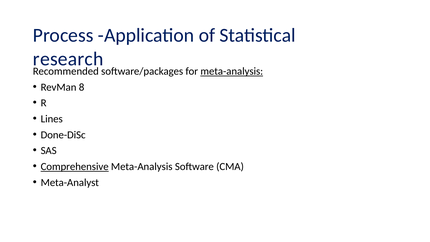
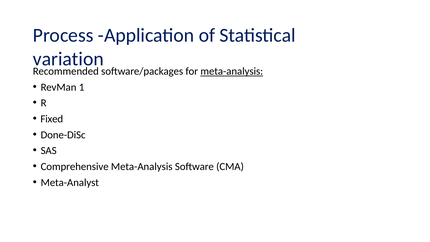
research: research -> variation
8: 8 -> 1
Lines: Lines -> Fixed
Comprehensive underline: present -> none
